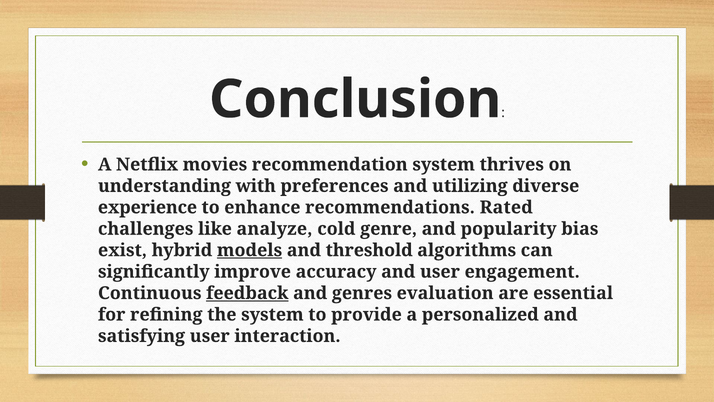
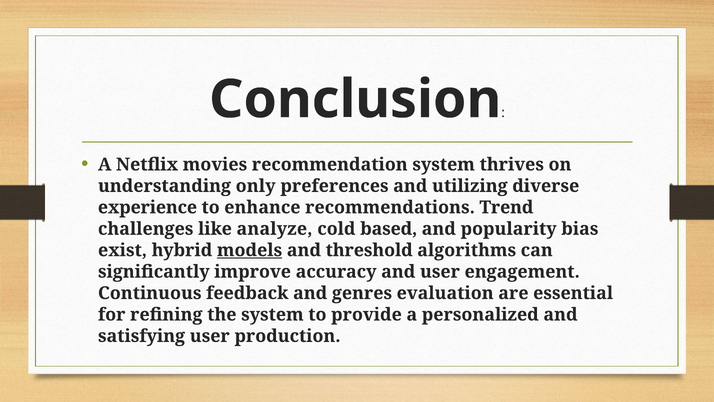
with: with -> only
Rated: Rated -> Trend
genre: genre -> based
feedback underline: present -> none
interaction: interaction -> production
